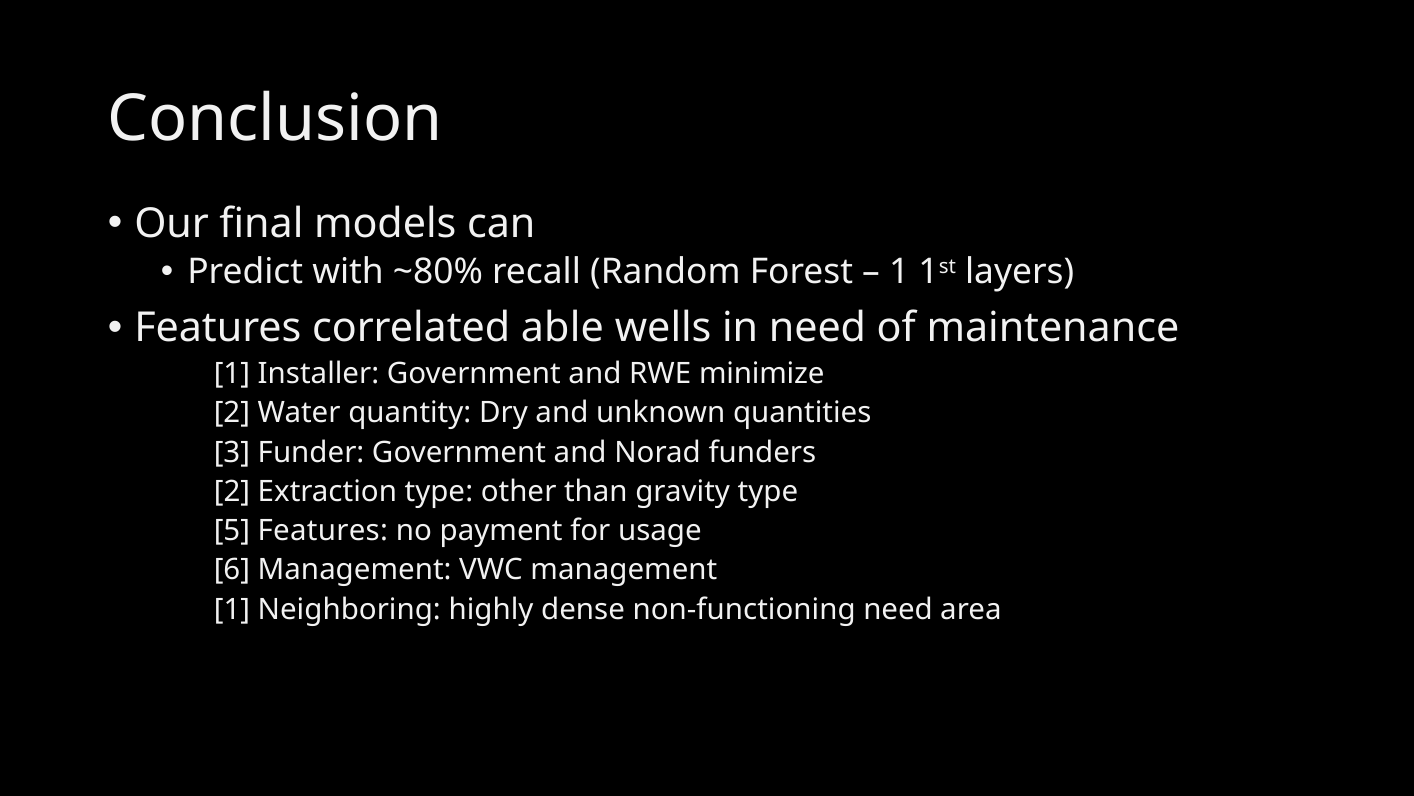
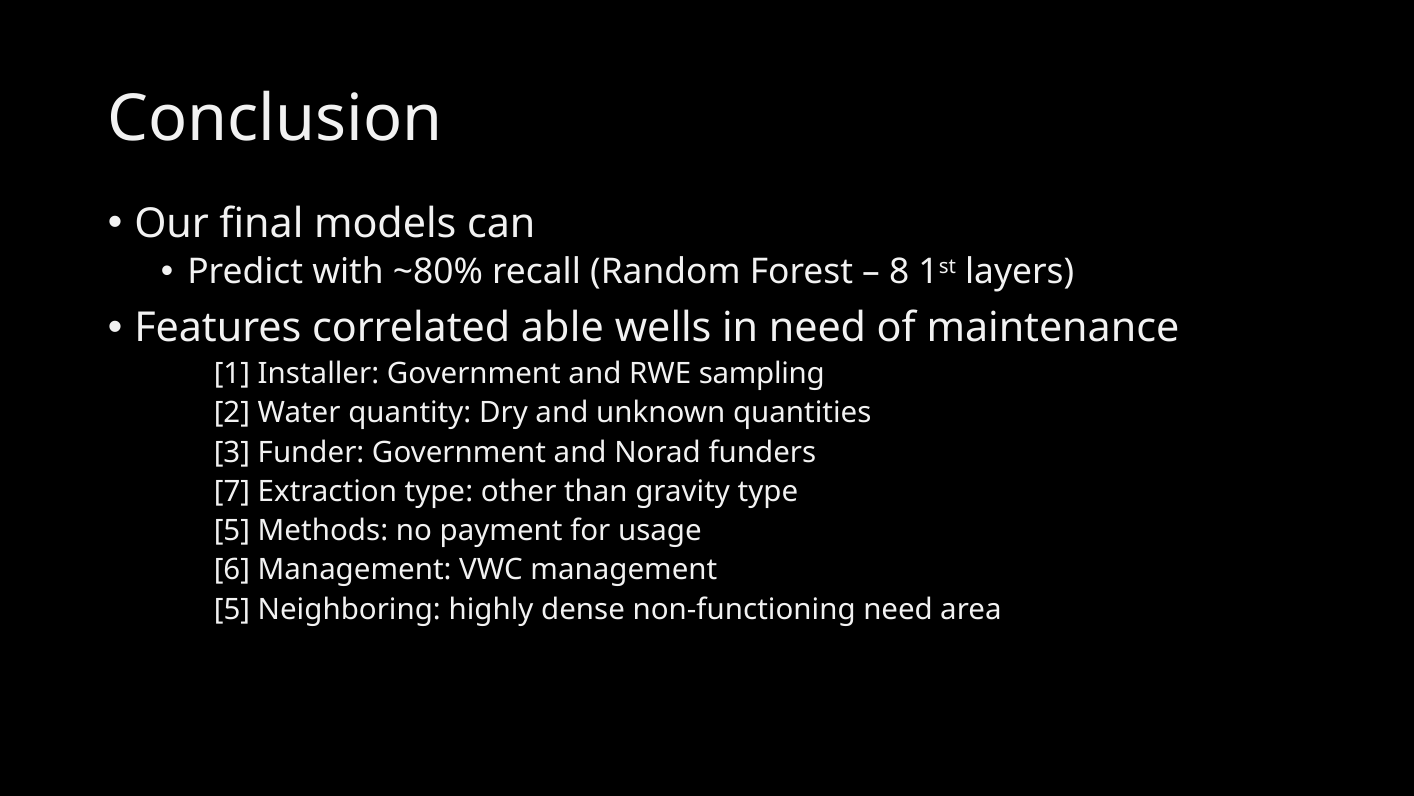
1 at (899, 272): 1 -> 8
minimize: minimize -> sampling
2 at (232, 491): 2 -> 7
5 Features: Features -> Methods
1 at (232, 609): 1 -> 5
